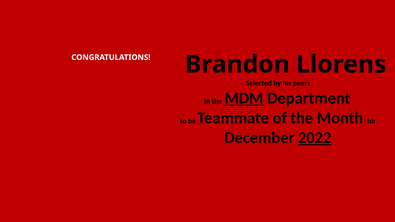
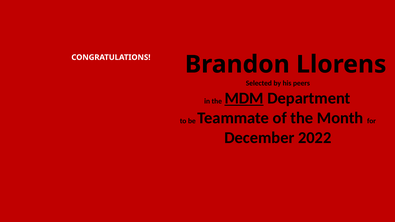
2022 underline: present -> none
